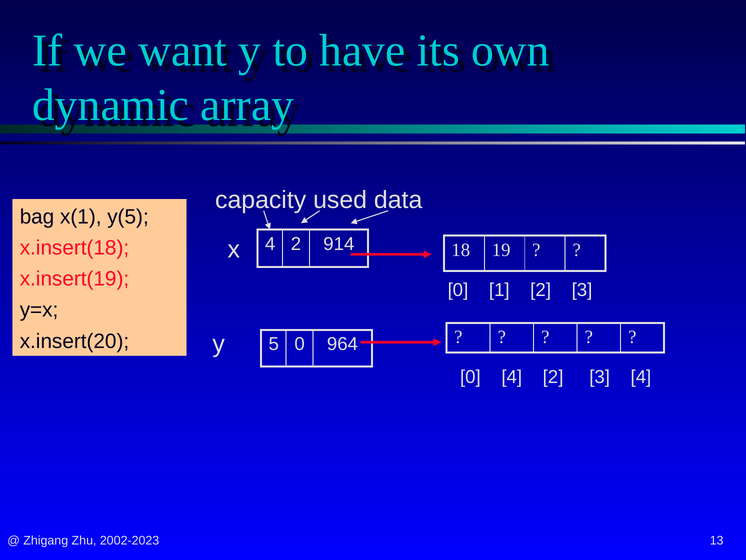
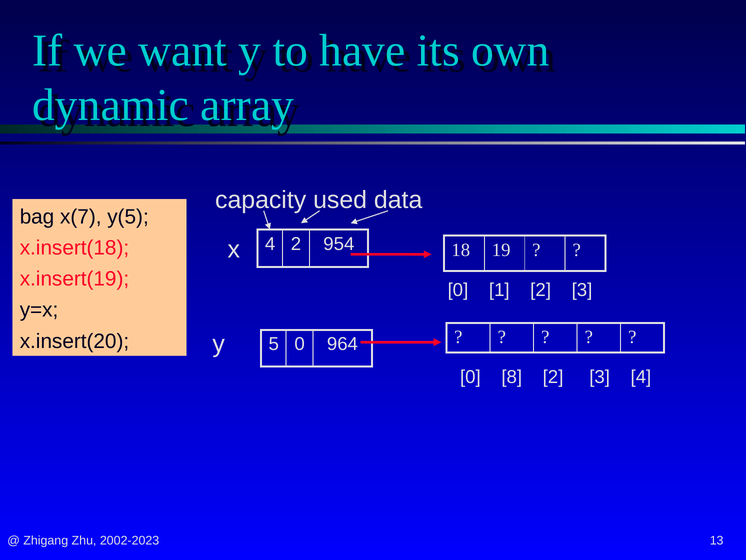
x(1: x(1 -> x(7
914: 914 -> 954
0 4: 4 -> 8
